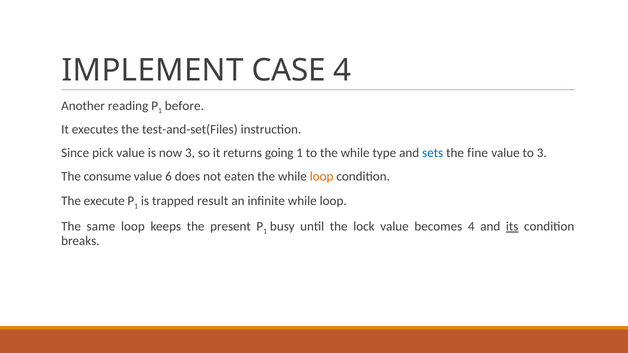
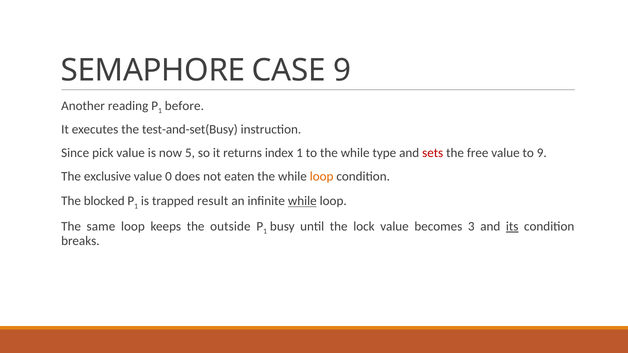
IMPLEMENT: IMPLEMENT -> SEMAPHORE
CASE 4: 4 -> 9
test-and-set(Files: test-and-set(Files -> test-and-set(Busy
now 3: 3 -> 5
going: going -> index
sets colour: blue -> red
fine: fine -> free
to 3: 3 -> 9
consume: consume -> exclusive
6: 6 -> 0
execute: execute -> blocked
while at (302, 201) underline: none -> present
present: present -> outside
becomes 4: 4 -> 3
